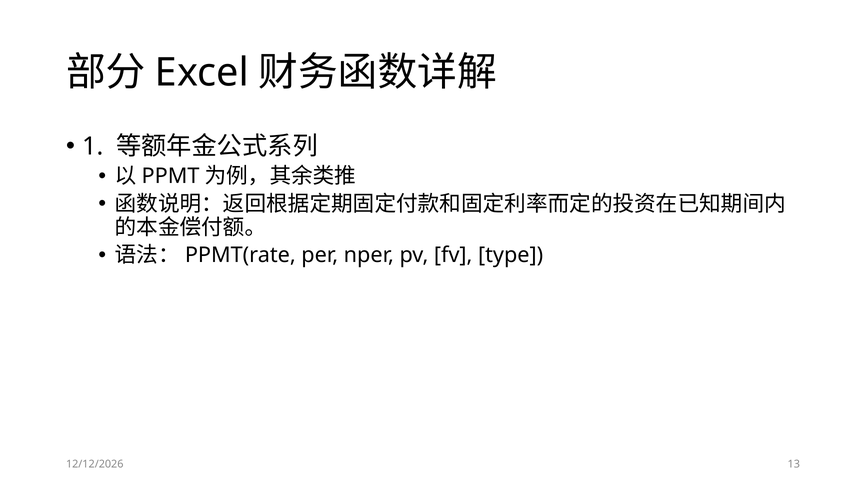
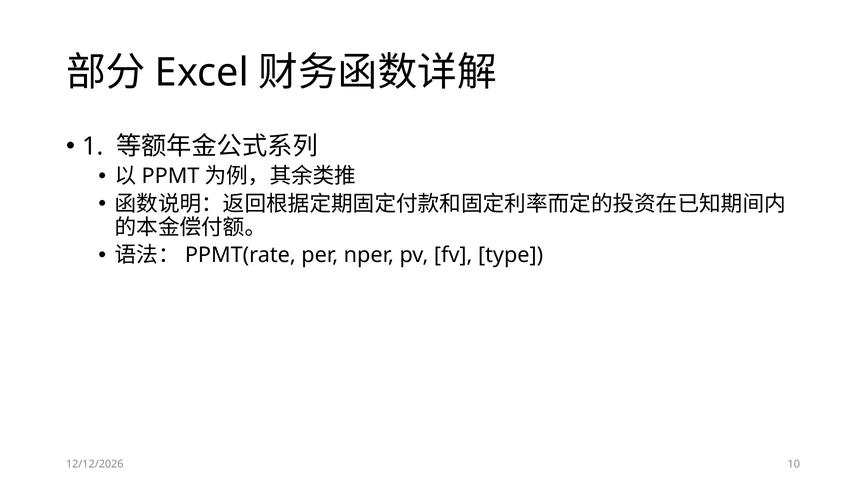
13: 13 -> 10
